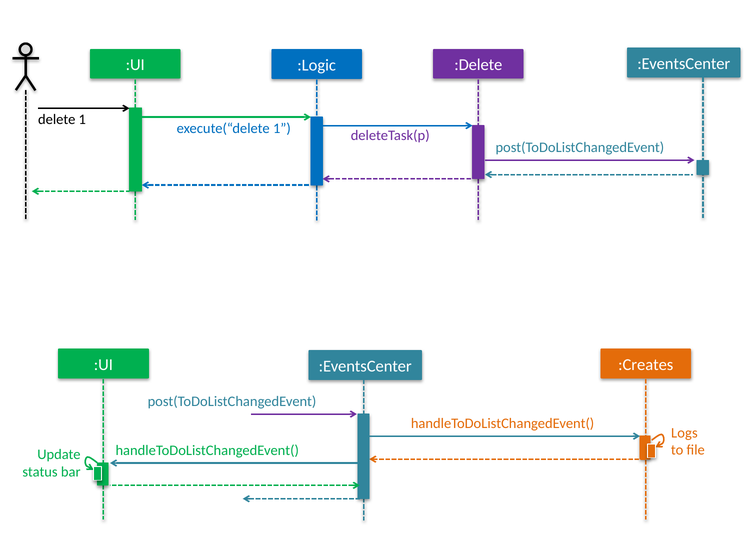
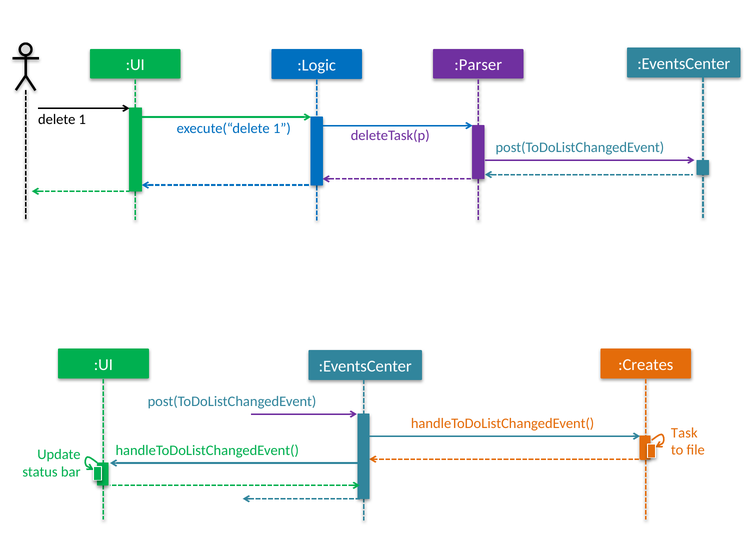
:Delete: :Delete -> :Parser
Logs: Logs -> Task
